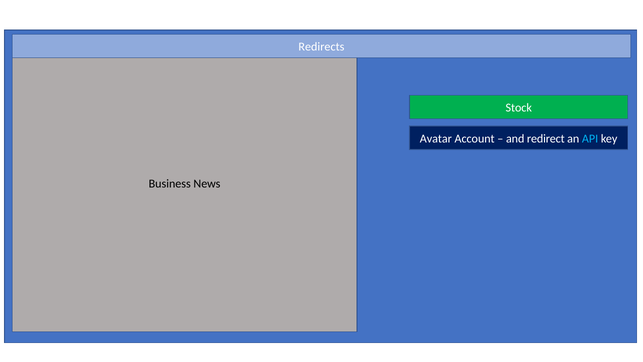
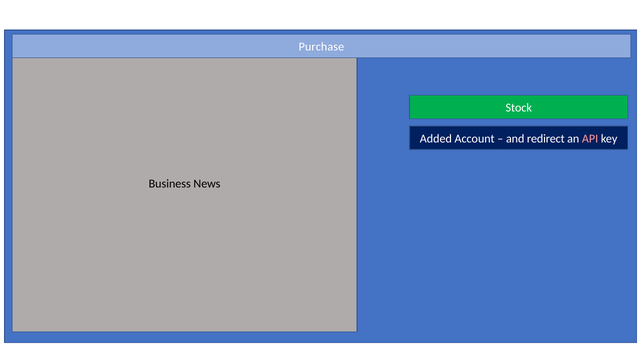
Redirects: Redirects -> Purchase
Avatar: Avatar -> Added
API colour: light blue -> pink
